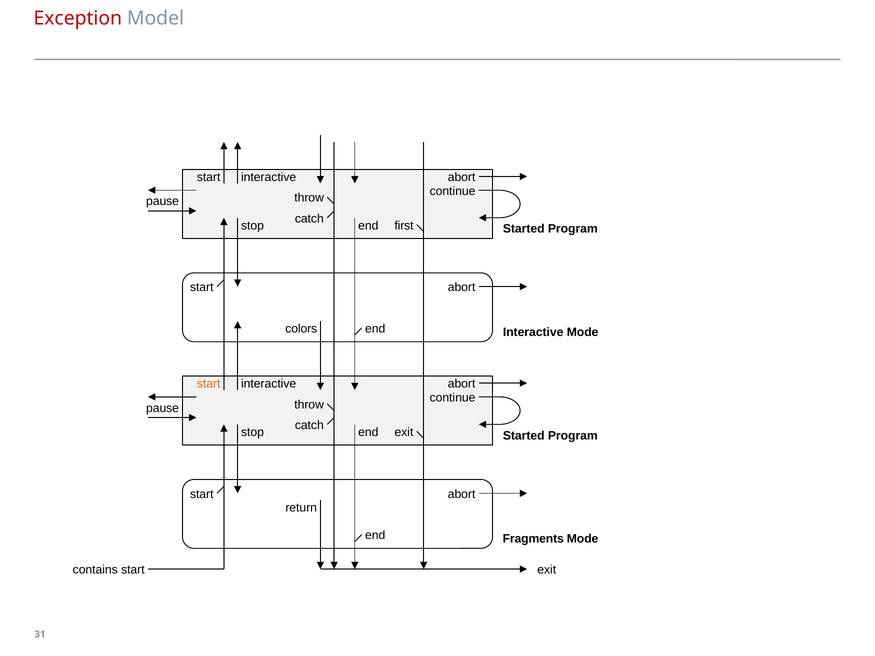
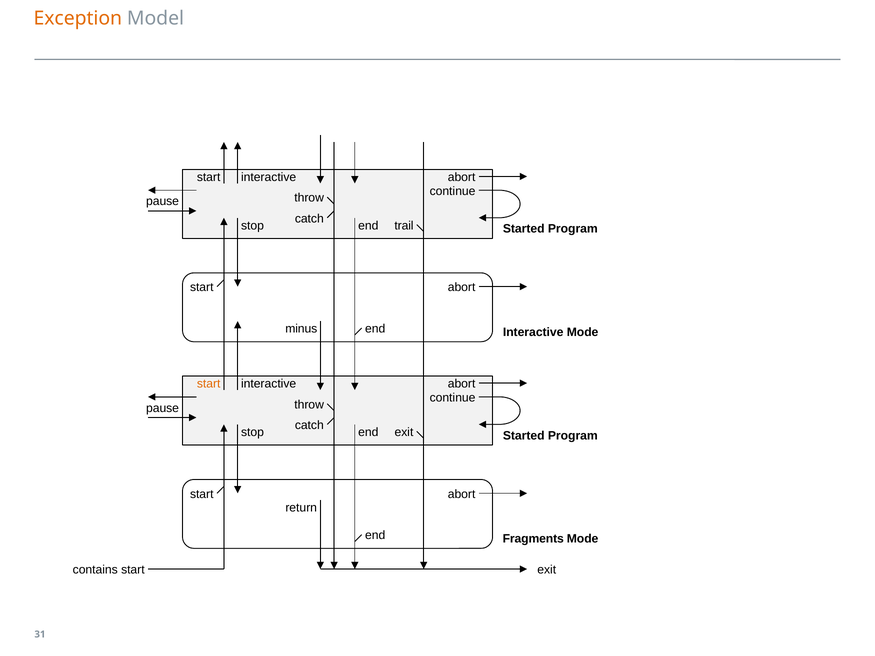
Exception colour: red -> orange
first: first -> trail
colors: colors -> minus
